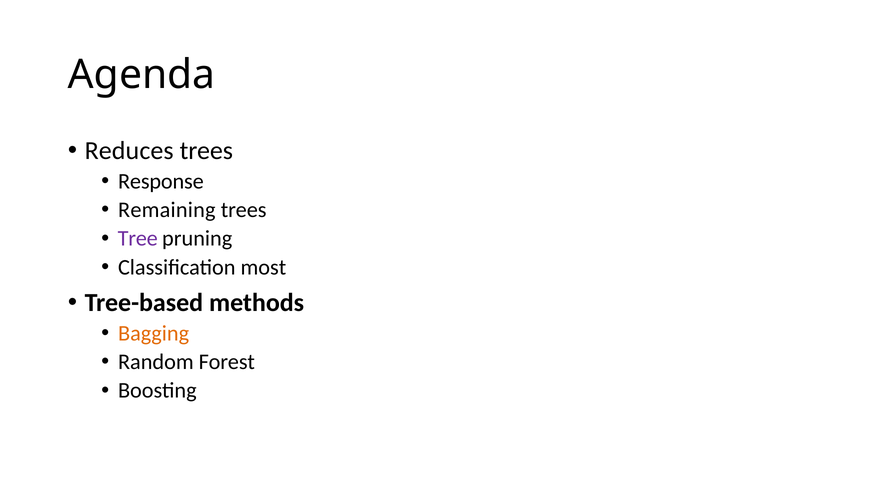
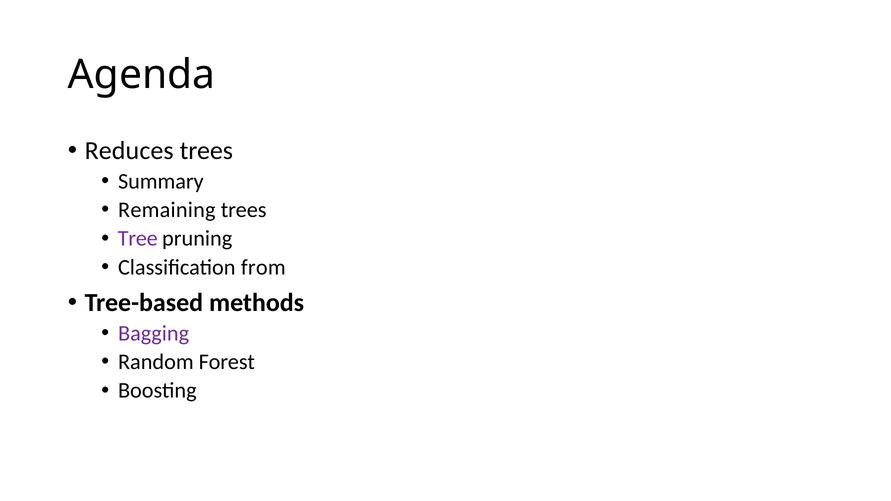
Response: Response -> Summary
most: most -> from
Bagging colour: orange -> purple
